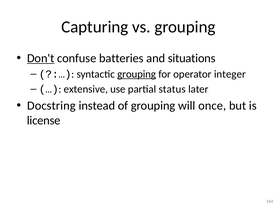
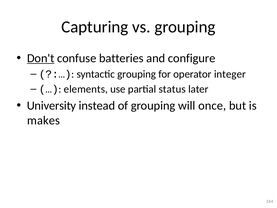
situations: situations -> configure
grouping at (137, 74) underline: present -> none
extensive: extensive -> elements
Docstring: Docstring -> University
license: license -> makes
